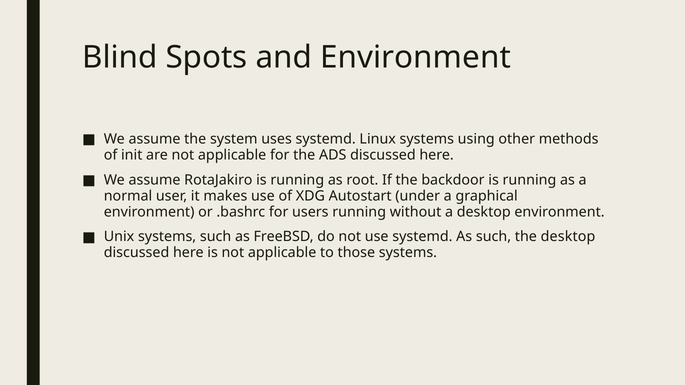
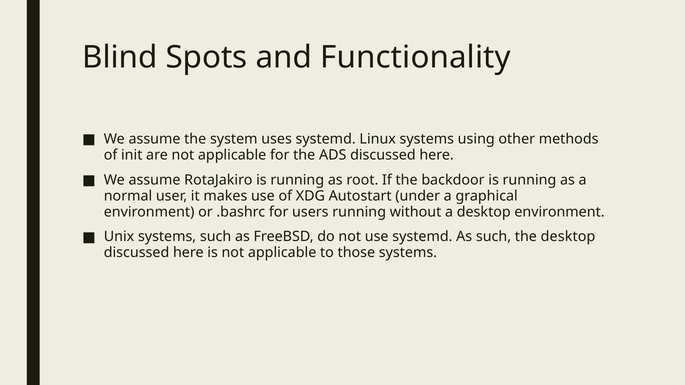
and Environment: Environment -> Functionality
